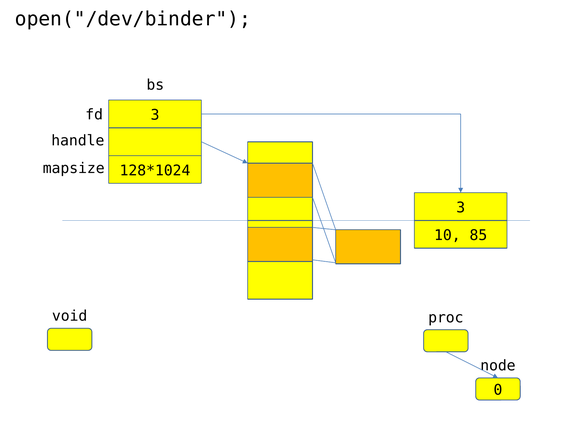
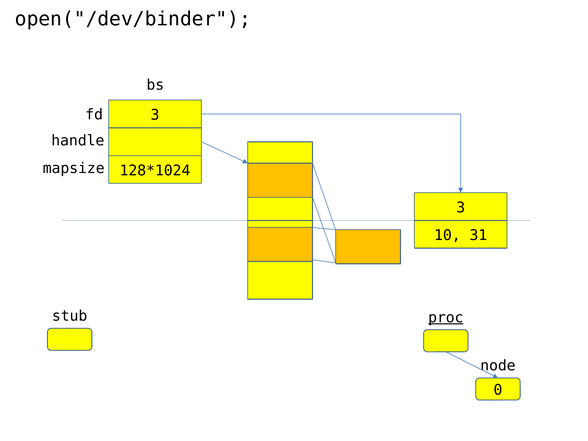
85: 85 -> 31
void: void -> stub
proc underline: none -> present
